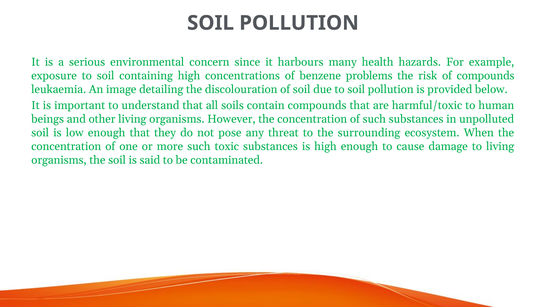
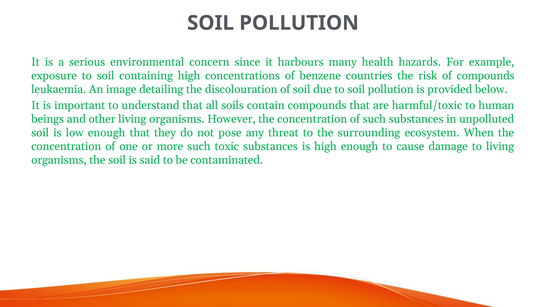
problems: problems -> countries
